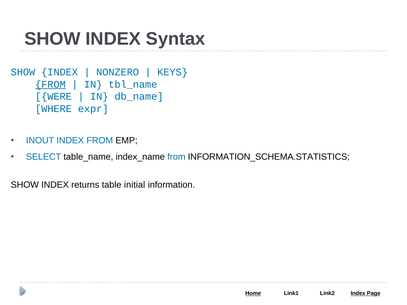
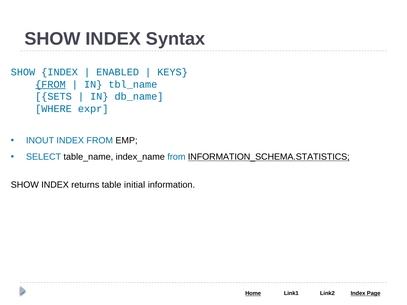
NONZERO: NONZERO -> ENABLED
WERE: WERE -> SETS
INFORMATION_SCHEMA.STATISTICS underline: none -> present
